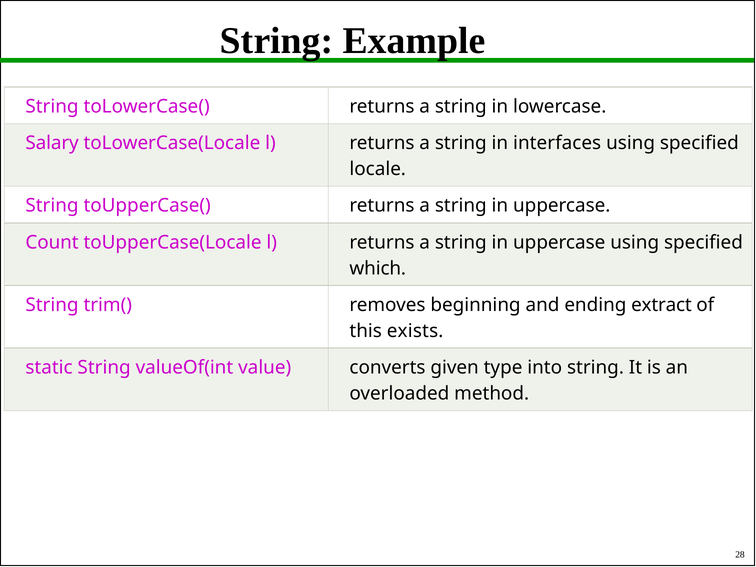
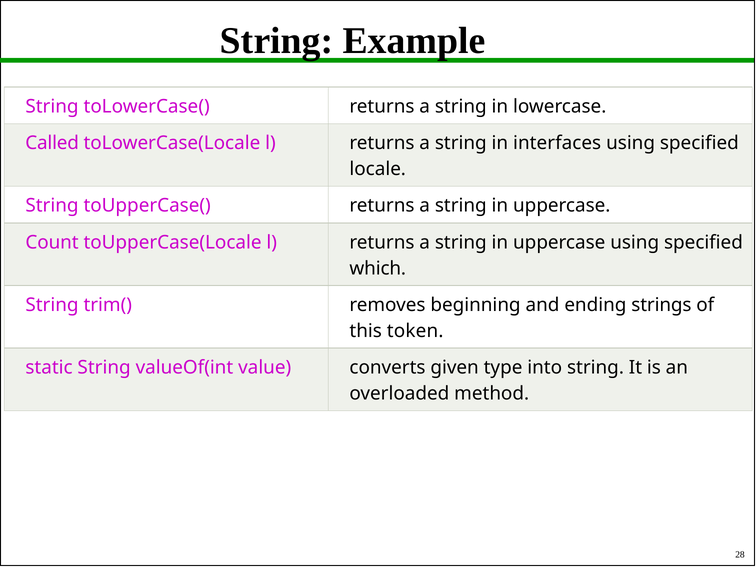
Salary: Salary -> Called
extract: extract -> strings
exists: exists -> token
